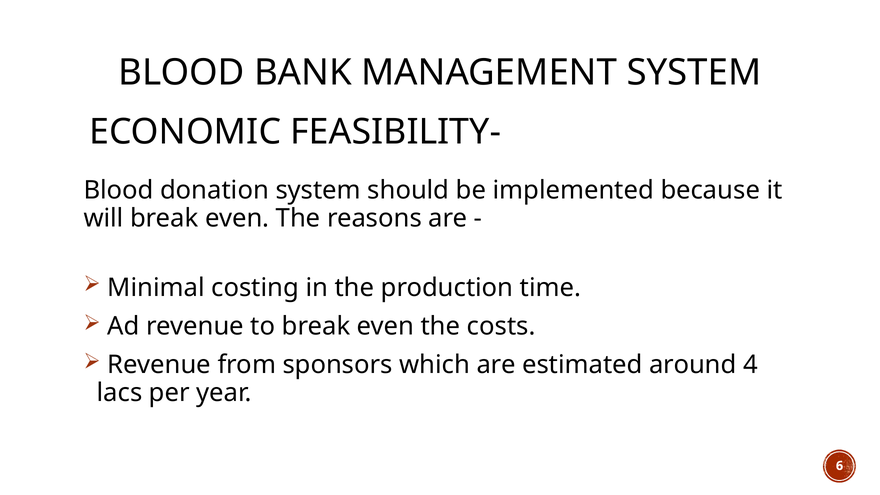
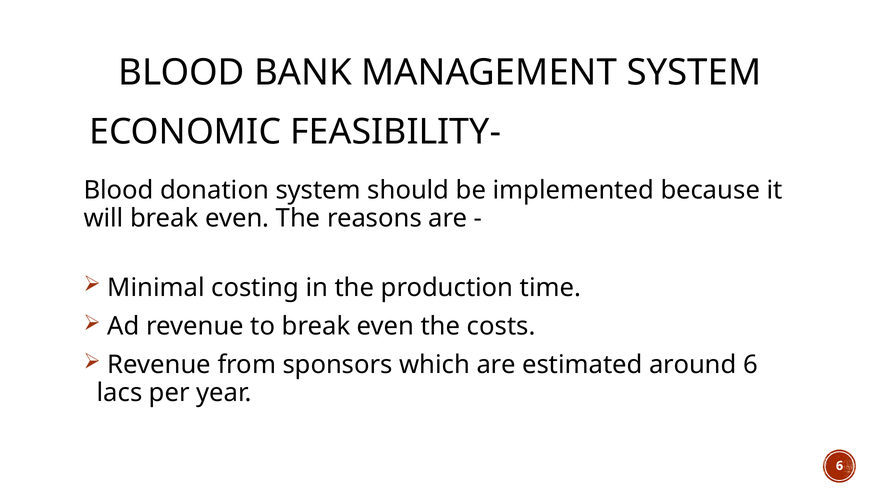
around 4: 4 -> 6
